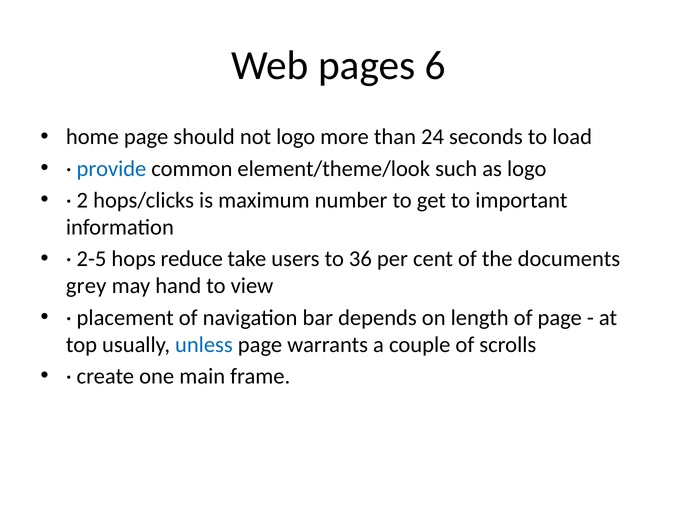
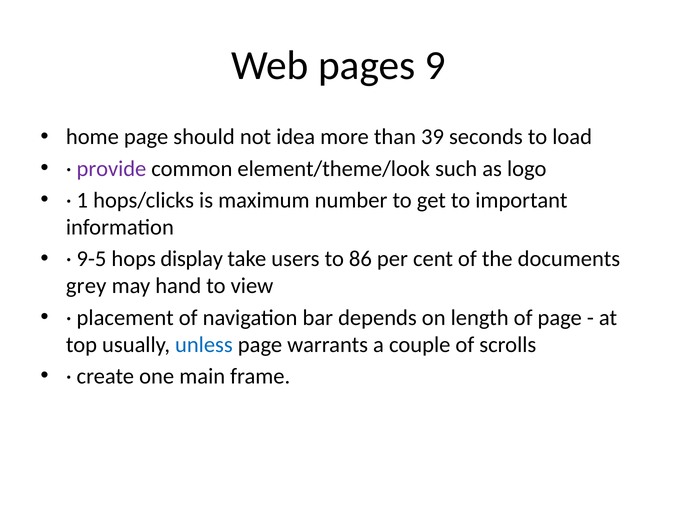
6: 6 -> 9
not logo: logo -> idea
24: 24 -> 39
provide colour: blue -> purple
2: 2 -> 1
2-5: 2-5 -> 9-5
reduce: reduce -> display
36: 36 -> 86
